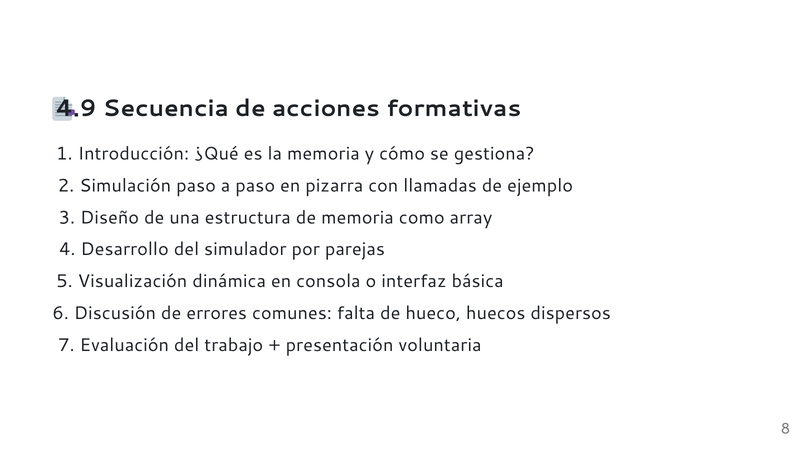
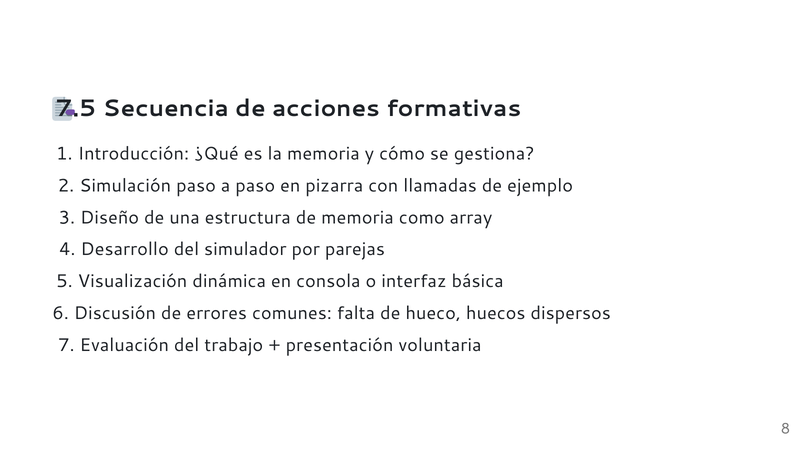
4.9: 4.9 -> 7.5
